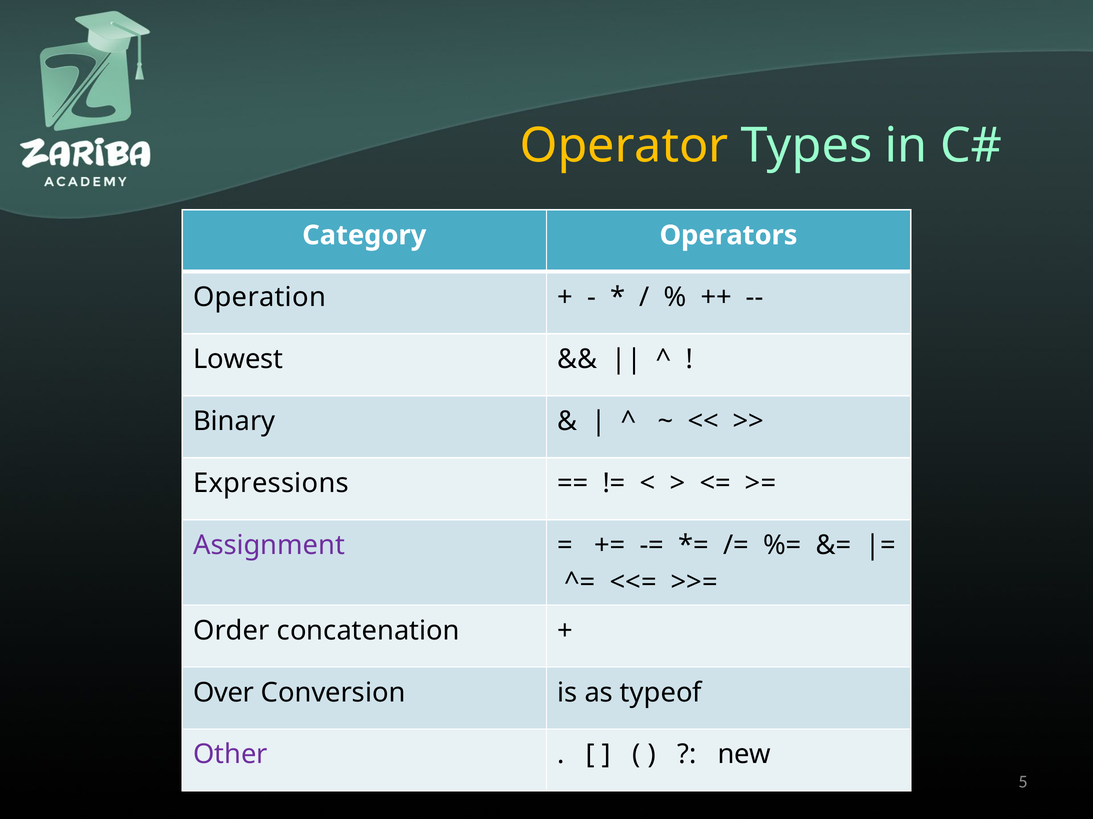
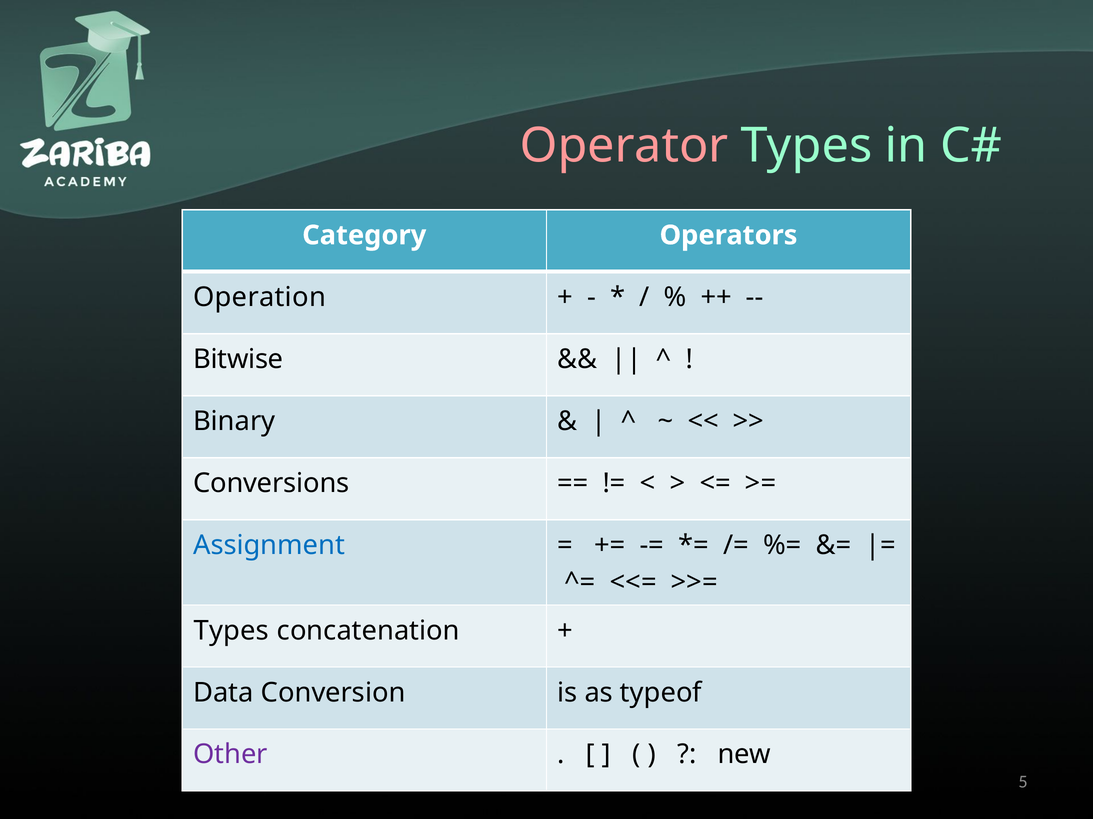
Operator colour: yellow -> pink
Lowest: Lowest -> Bitwise
Expressions: Expressions -> Conversions
Assignment colour: purple -> blue
Order at (231, 631): Order -> Types
Over: Over -> Data
